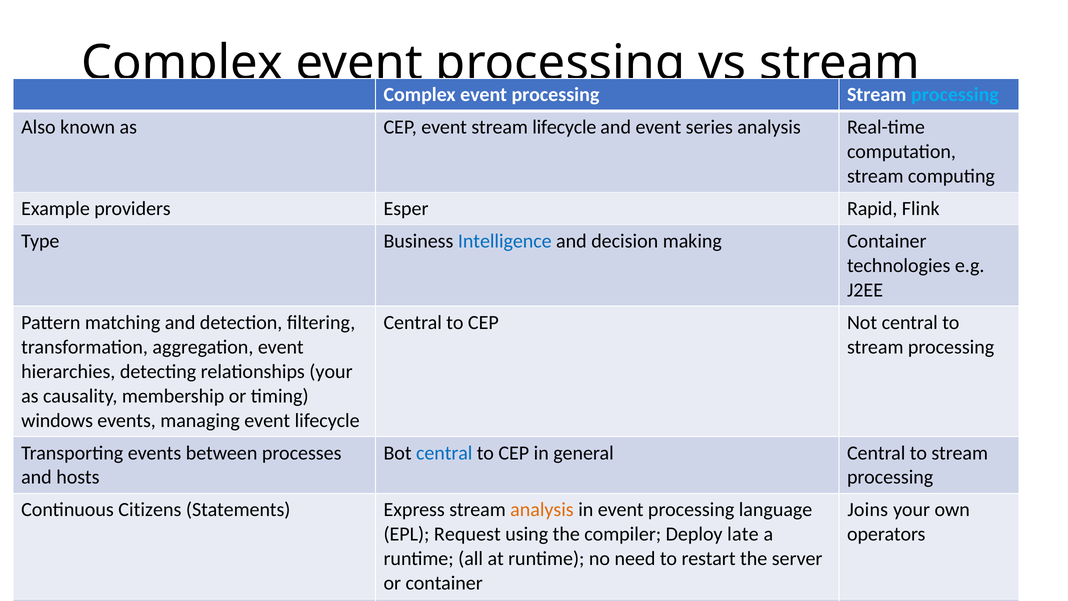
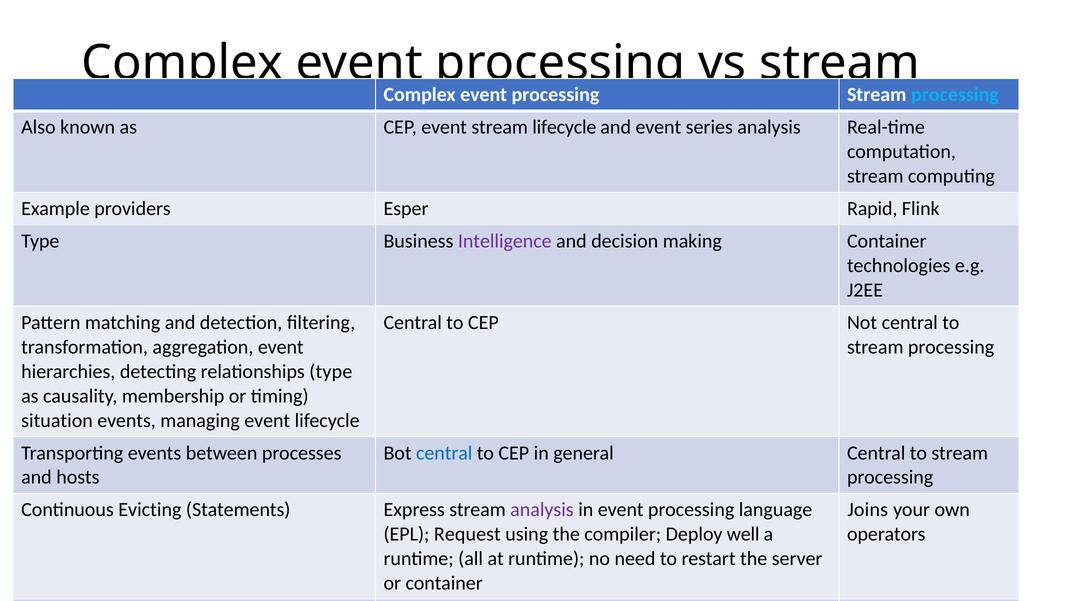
Intelligence colour: blue -> purple
relationships your: your -> type
windows: windows -> situation
Citizens: Citizens -> Evicting
analysis at (542, 510) colour: orange -> purple
late: late -> well
